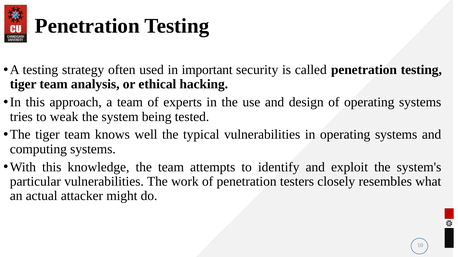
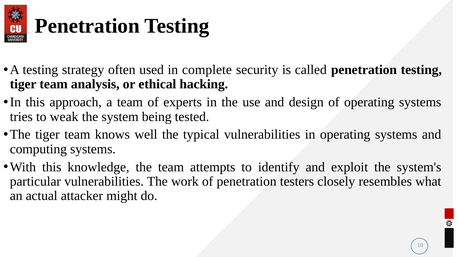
important: important -> complete
